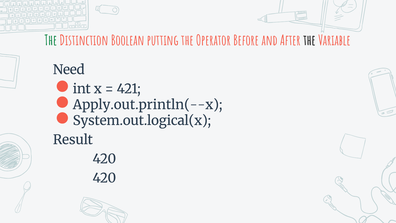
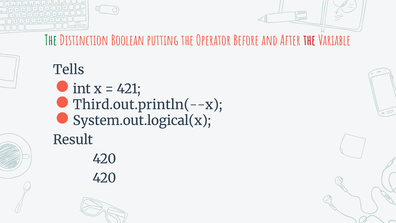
the at (310, 41) colour: black -> red
Need: Need -> Tells
Apply.out.println(--x: Apply.out.println(--x -> Third.out.println(--x
